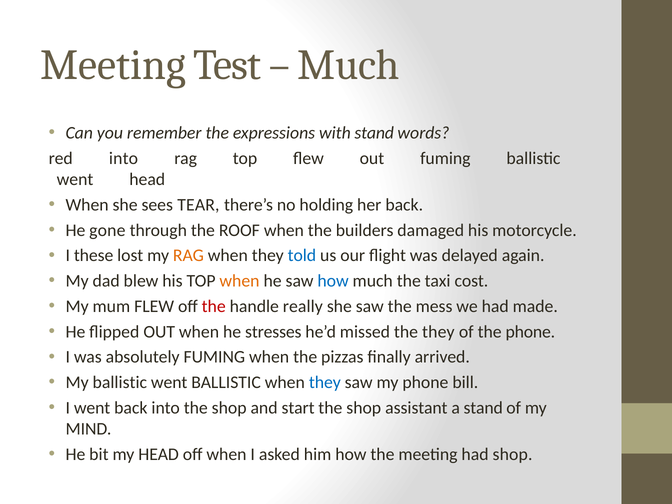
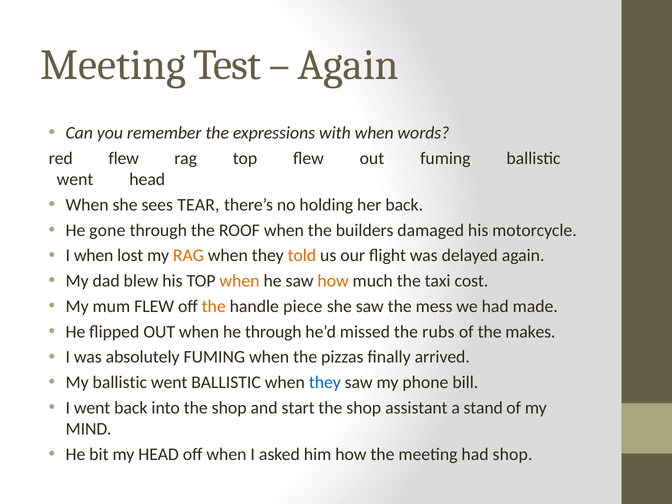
Much at (348, 65): Much -> Again
with stand: stand -> when
red into: into -> flew
I these: these -> when
told colour: blue -> orange
how at (333, 281) colour: blue -> orange
the at (214, 306) colour: red -> orange
really: really -> piece
he stresses: stresses -> through
the they: they -> rubs
the phone: phone -> makes
